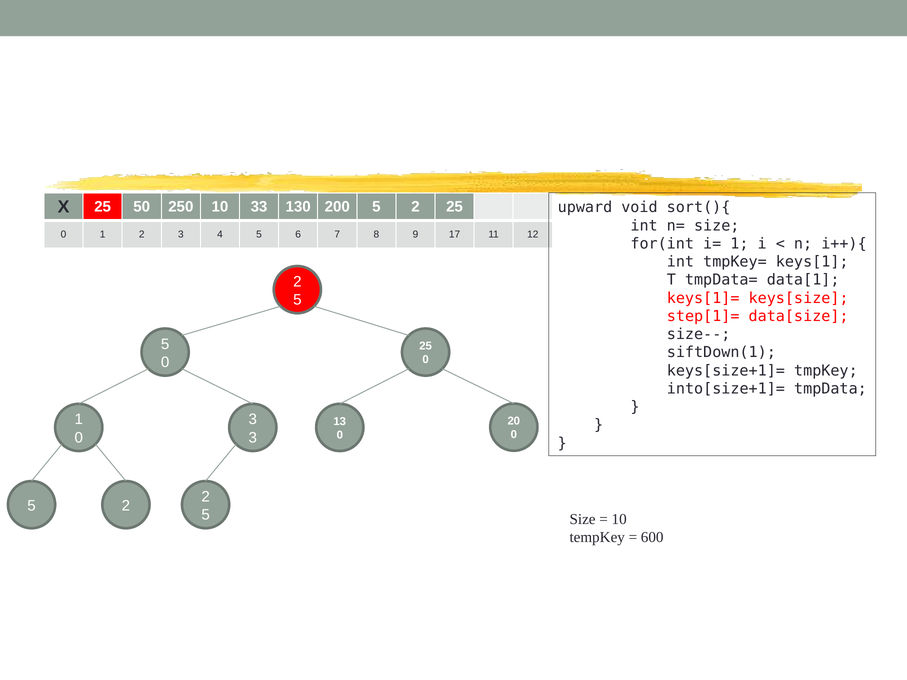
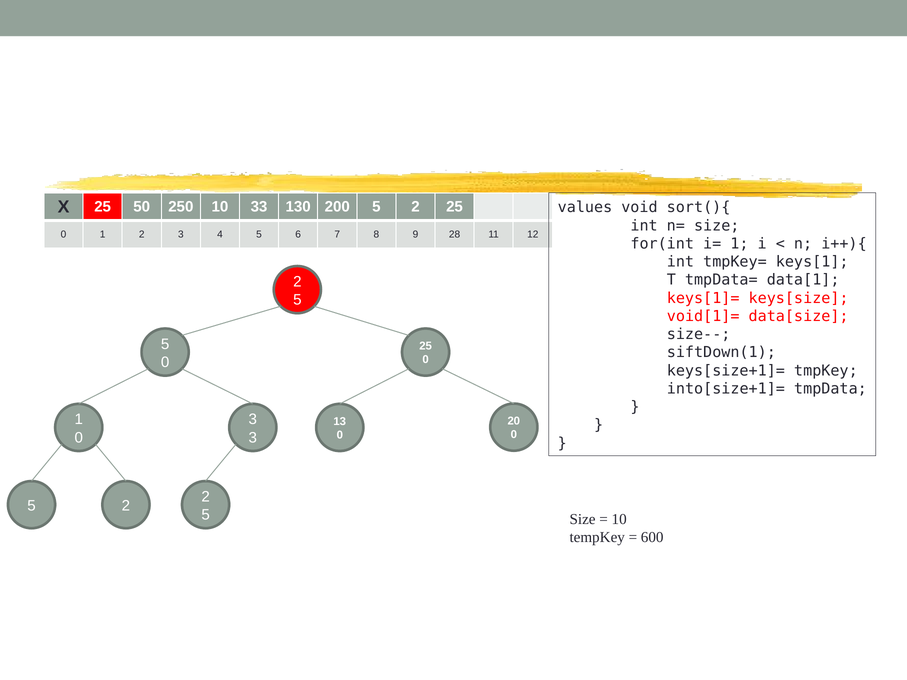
upward: upward -> values
17: 17 -> 28
step[1]=: step[1]= -> void[1]=
